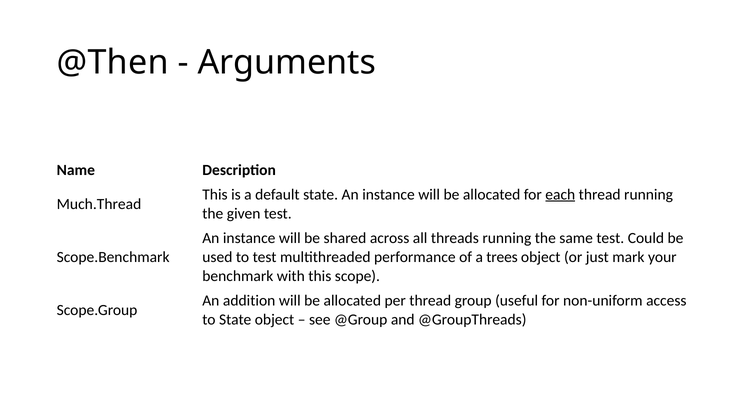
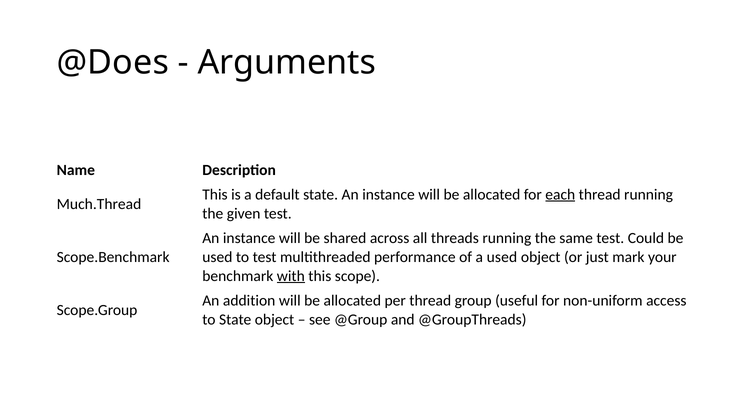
@Then: @Then -> @Does
a trees: trees -> used
with underline: none -> present
